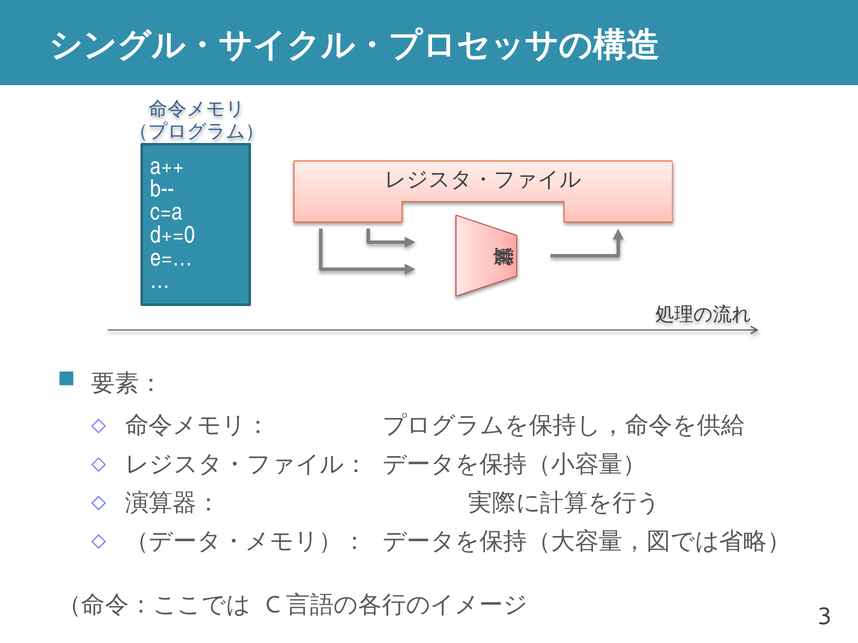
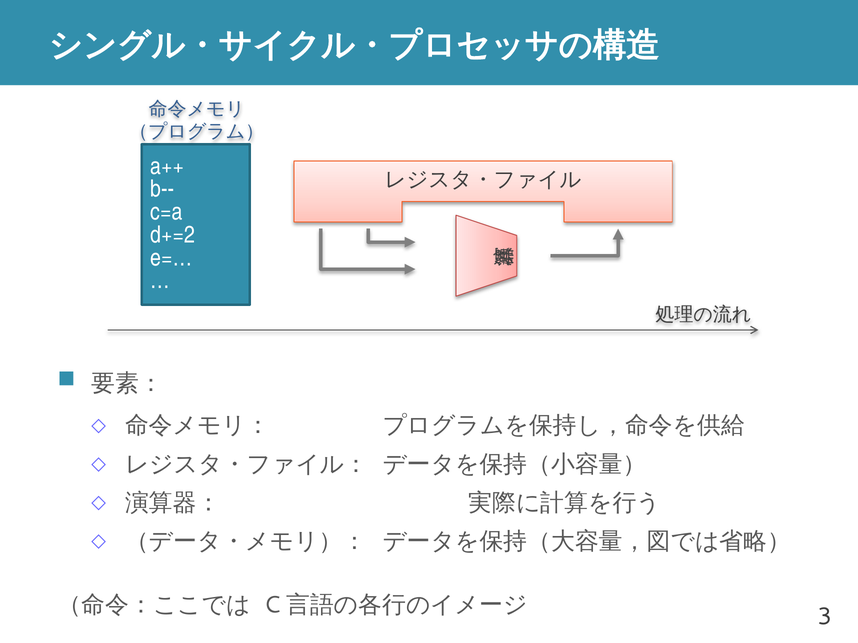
d+=0: d+=0 -> d+=2
